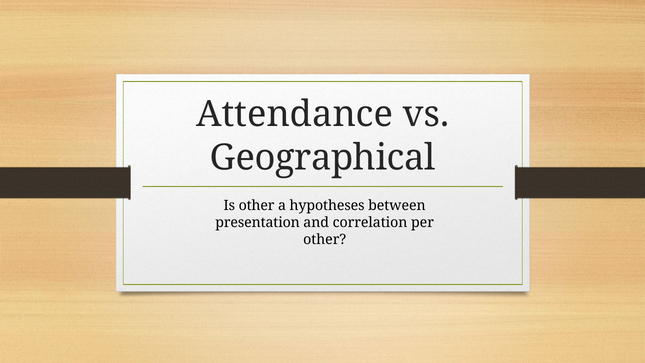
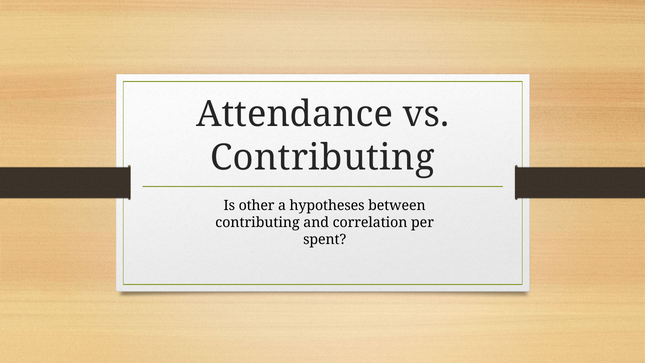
Geographical at (323, 158): Geographical -> Contributing
presentation at (258, 222): presentation -> contributing
other at (325, 239): other -> spent
